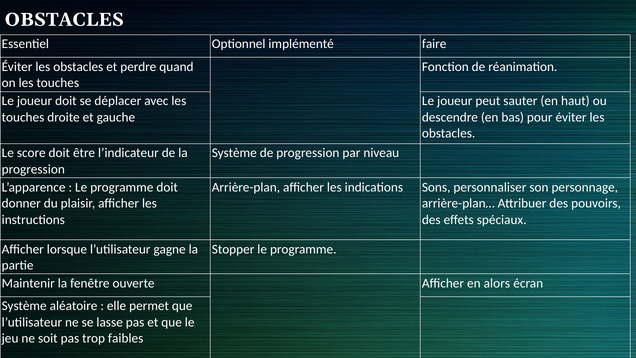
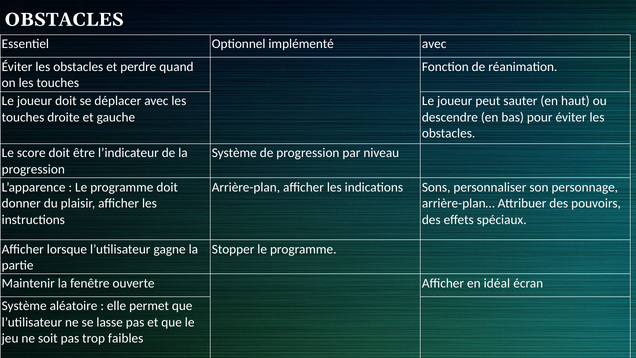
implémenté faire: faire -> avec
alors: alors -> idéal
